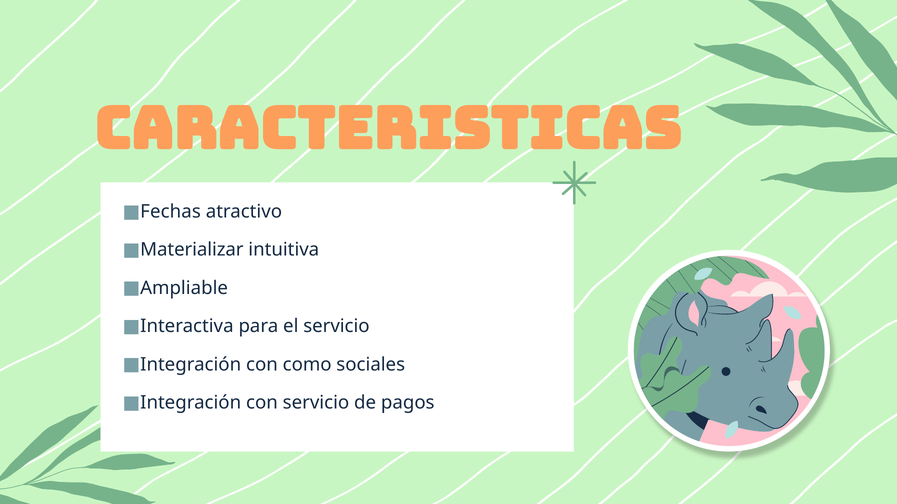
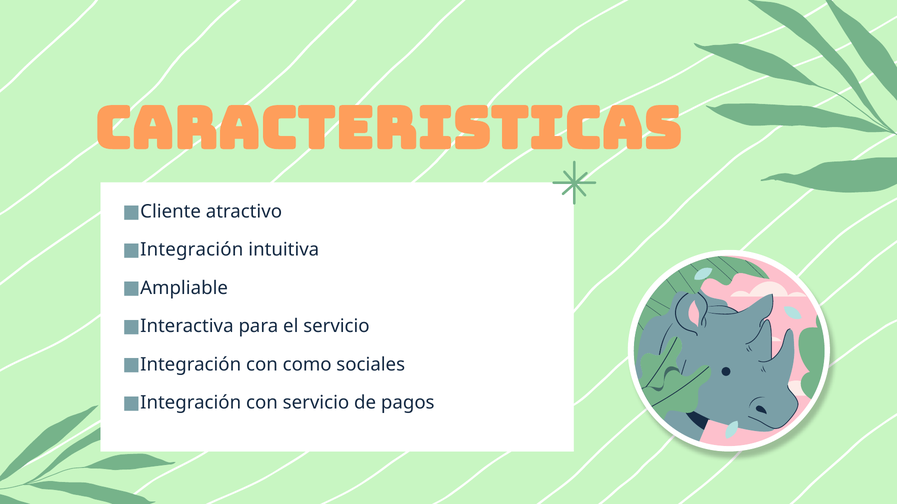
Fechas: Fechas -> Cliente
Materializar at (192, 250): Materializar -> Integración
